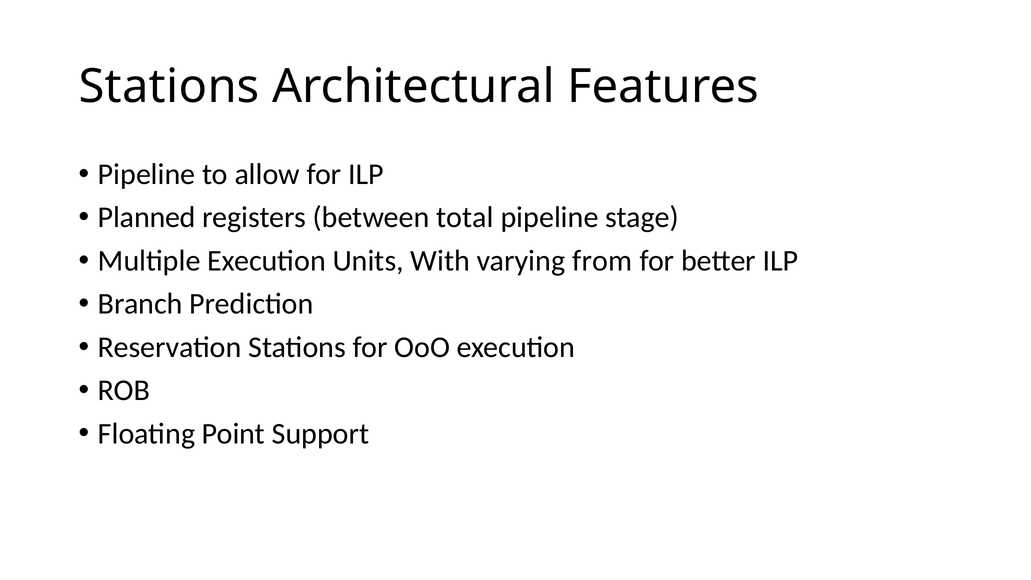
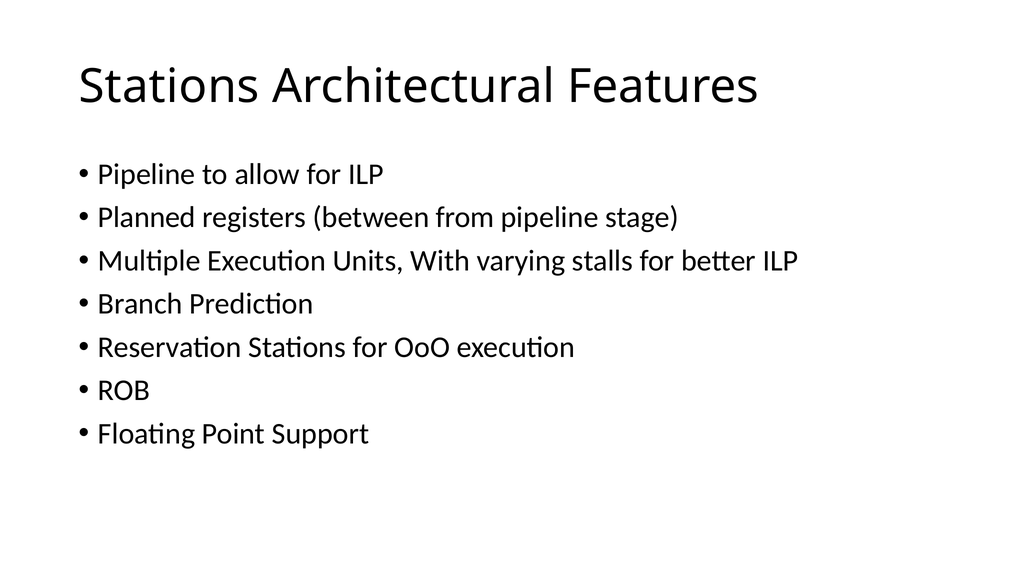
total: total -> from
from: from -> stalls
